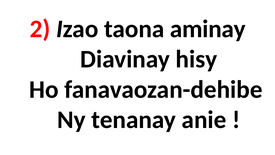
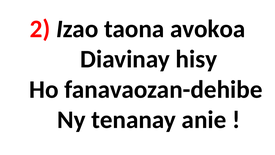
aminay: aminay -> avokoa
